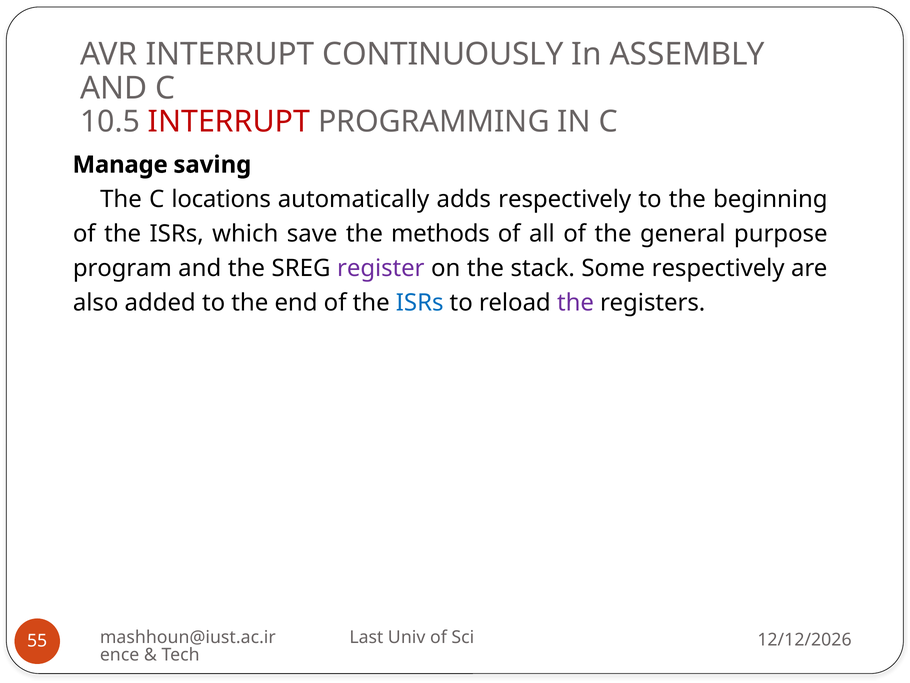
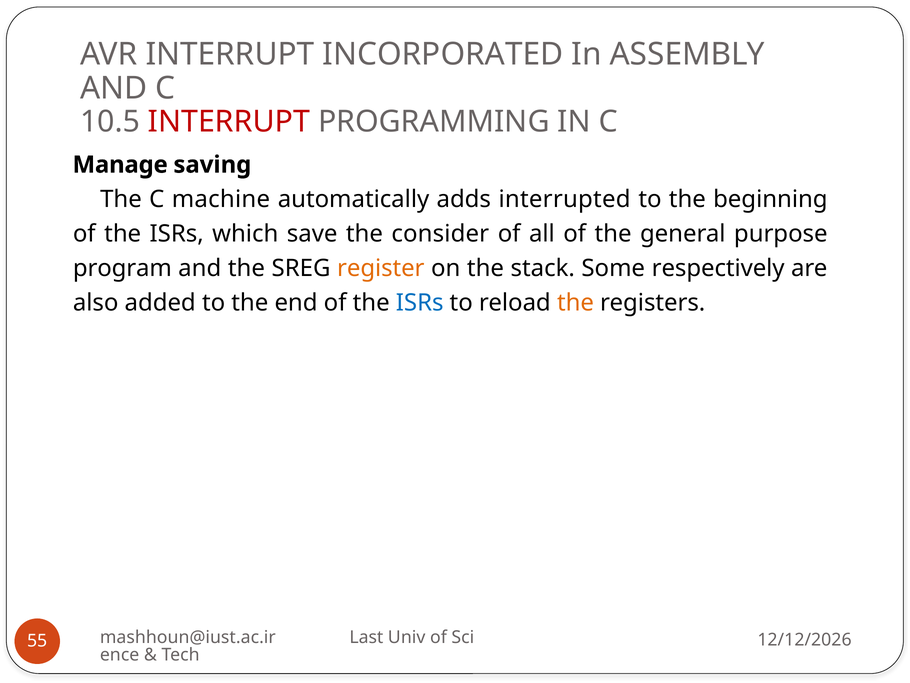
CONTINUOUSLY: CONTINUOUSLY -> INCORPORATED
locations: locations -> machine
adds respectively: respectively -> interrupted
methods: methods -> consider
register colour: purple -> orange
the at (575, 303) colour: purple -> orange
